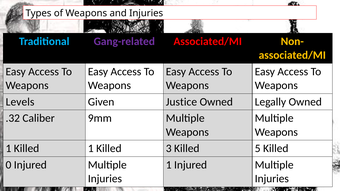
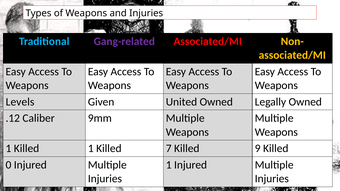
Justice: Justice -> United
.32: .32 -> .12
3: 3 -> 7
5: 5 -> 9
